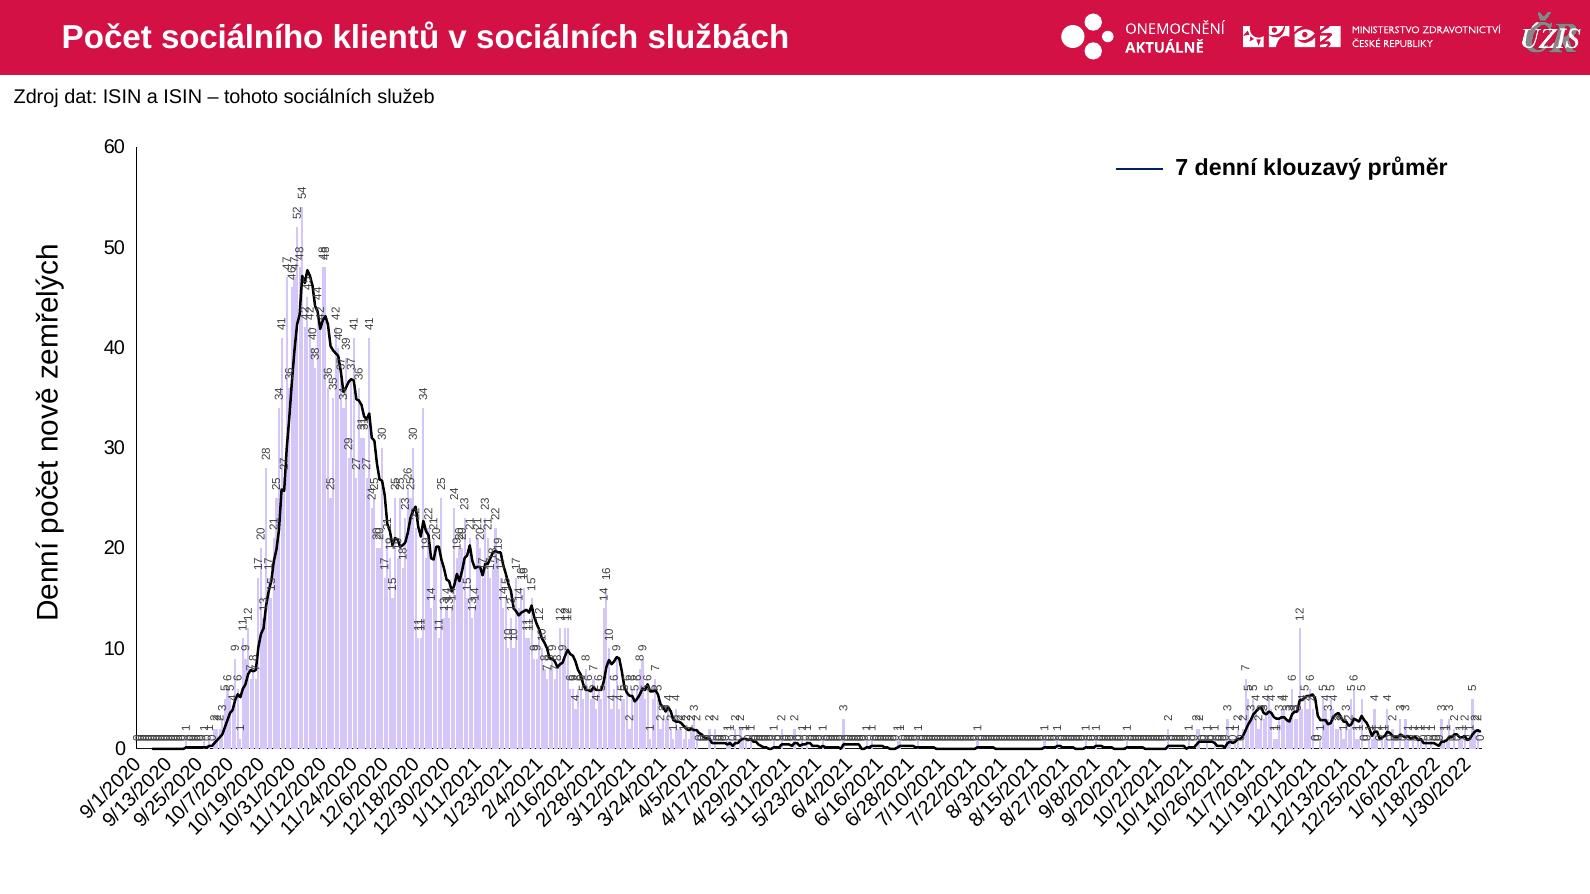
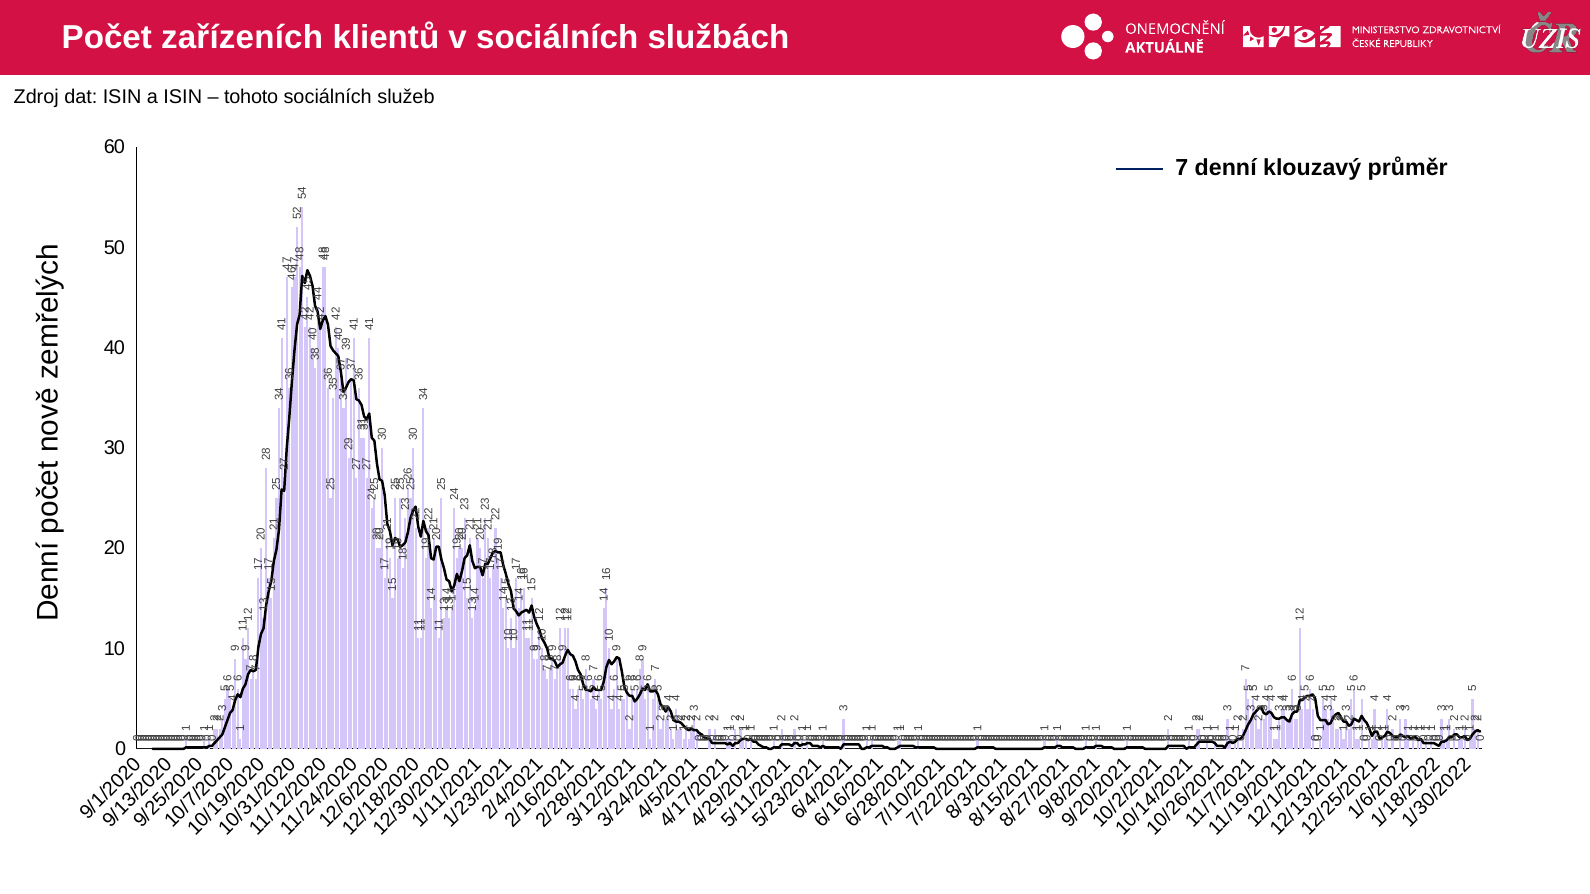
sociálního: sociálního -> zařízeních
